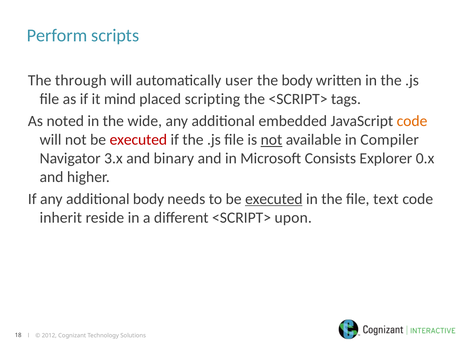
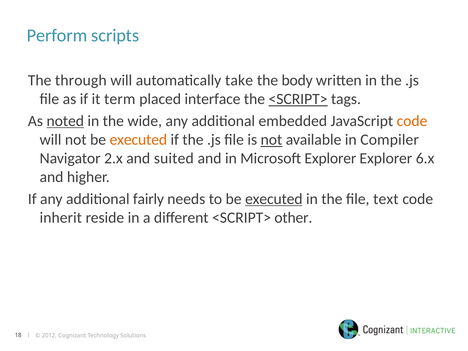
user: user -> take
mind: mind -> term
scripting: scripting -> interface
<SCRIPT> at (298, 99) underline: none -> present
noted underline: none -> present
executed at (138, 140) colour: red -> orange
3.x: 3.x -> 2.x
binary: binary -> suited
Microsoft Consists: Consists -> Explorer
0.x: 0.x -> 6.x
additional body: body -> fairly
upon: upon -> other
